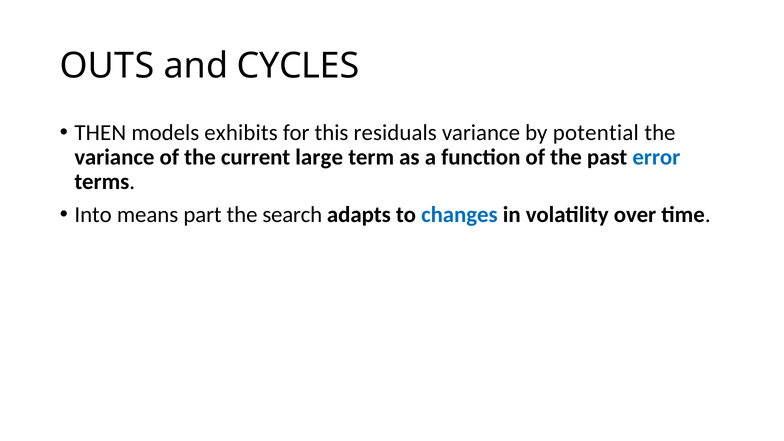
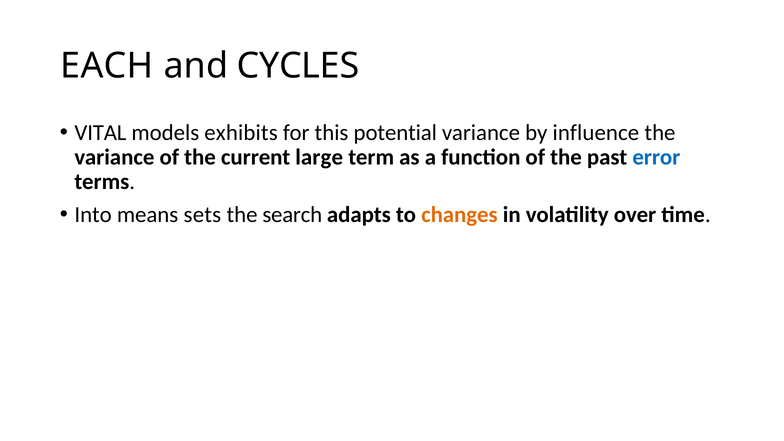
OUTS: OUTS -> EACH
THEN: THEN -> VITAL
residuals: residuals -> potential
potential: potential -> influence
part: part -> sets
changes colour: blue -> orange
